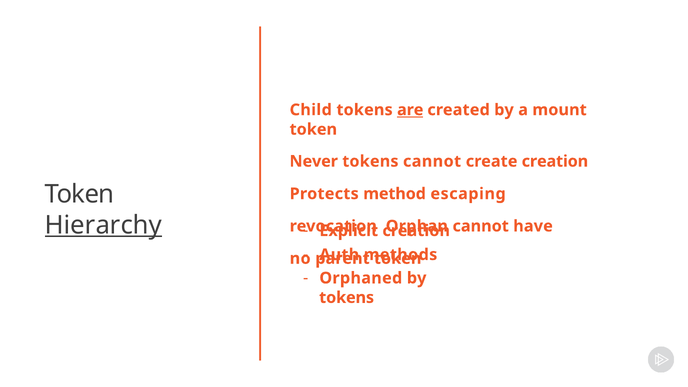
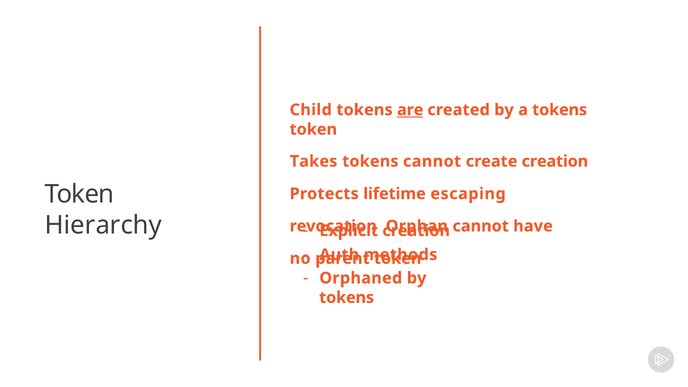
a mount: mount -> tokens
Never: Never -> Takes
method: method -> lifetime
Hierarchy underline: present -> none
